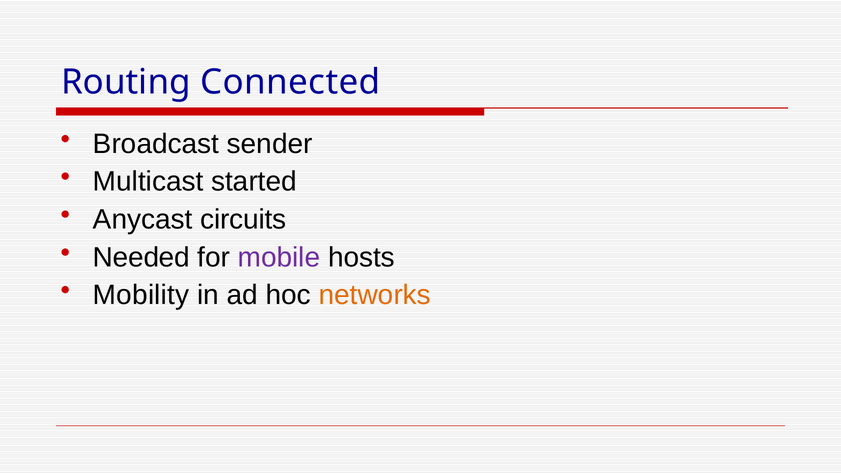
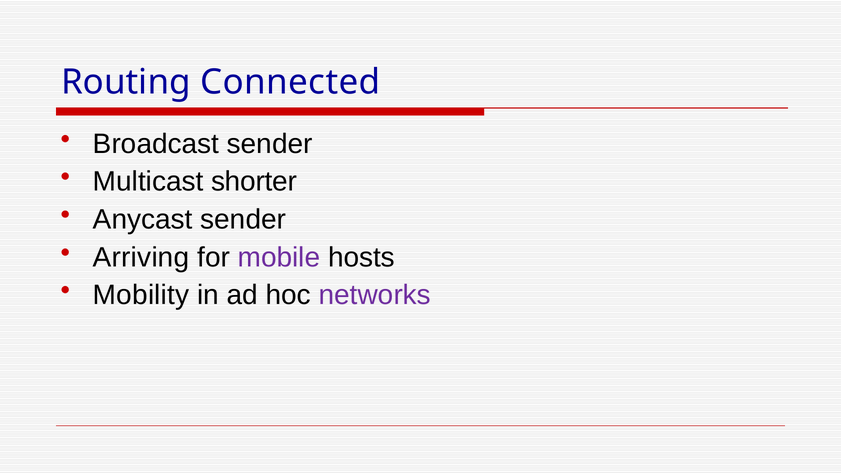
started: started -> shorter
Anycast circuits: circuits -> sender
Needed: Needed -> Arriving
networks colour: orange -> purple
